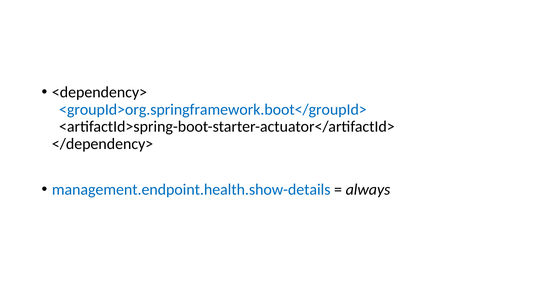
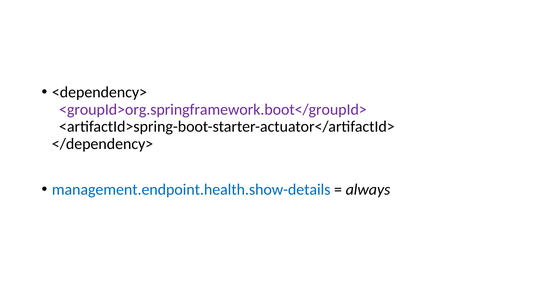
<groupId>org.springframework.boot</groupId> colour: blue -> purple
